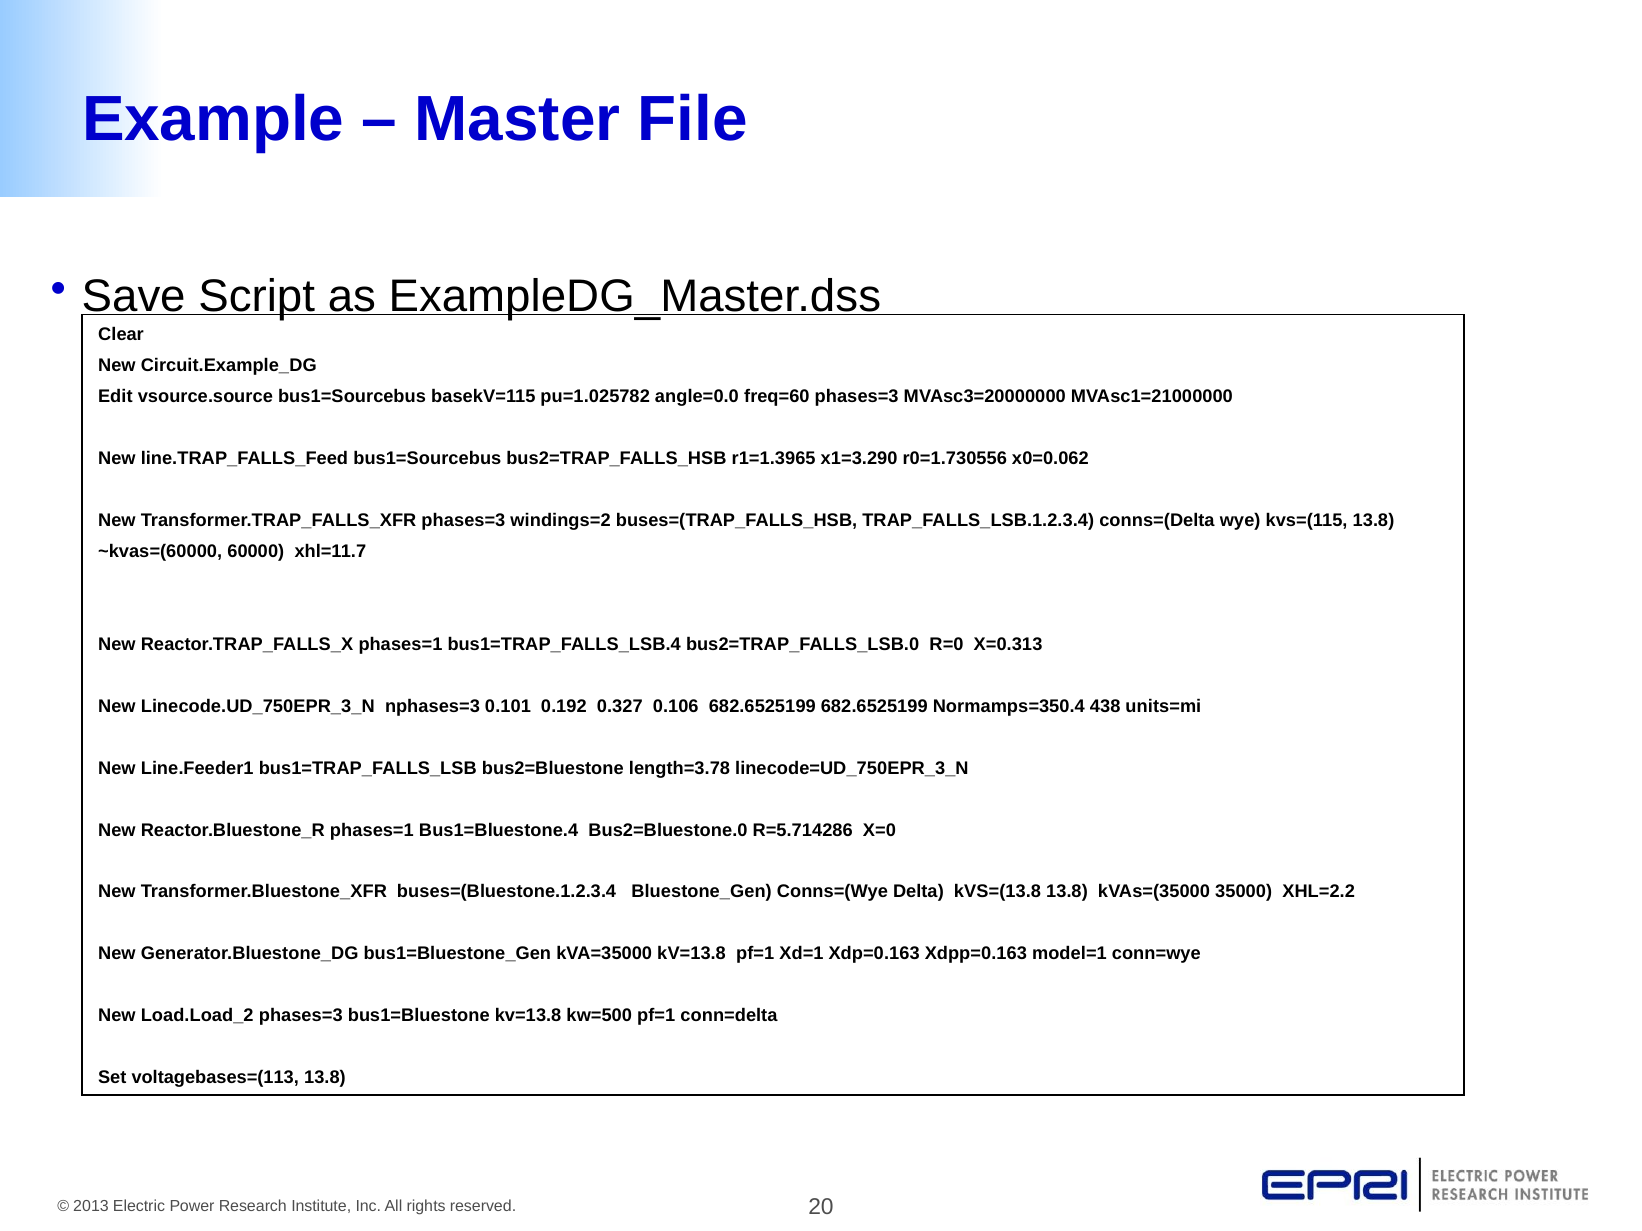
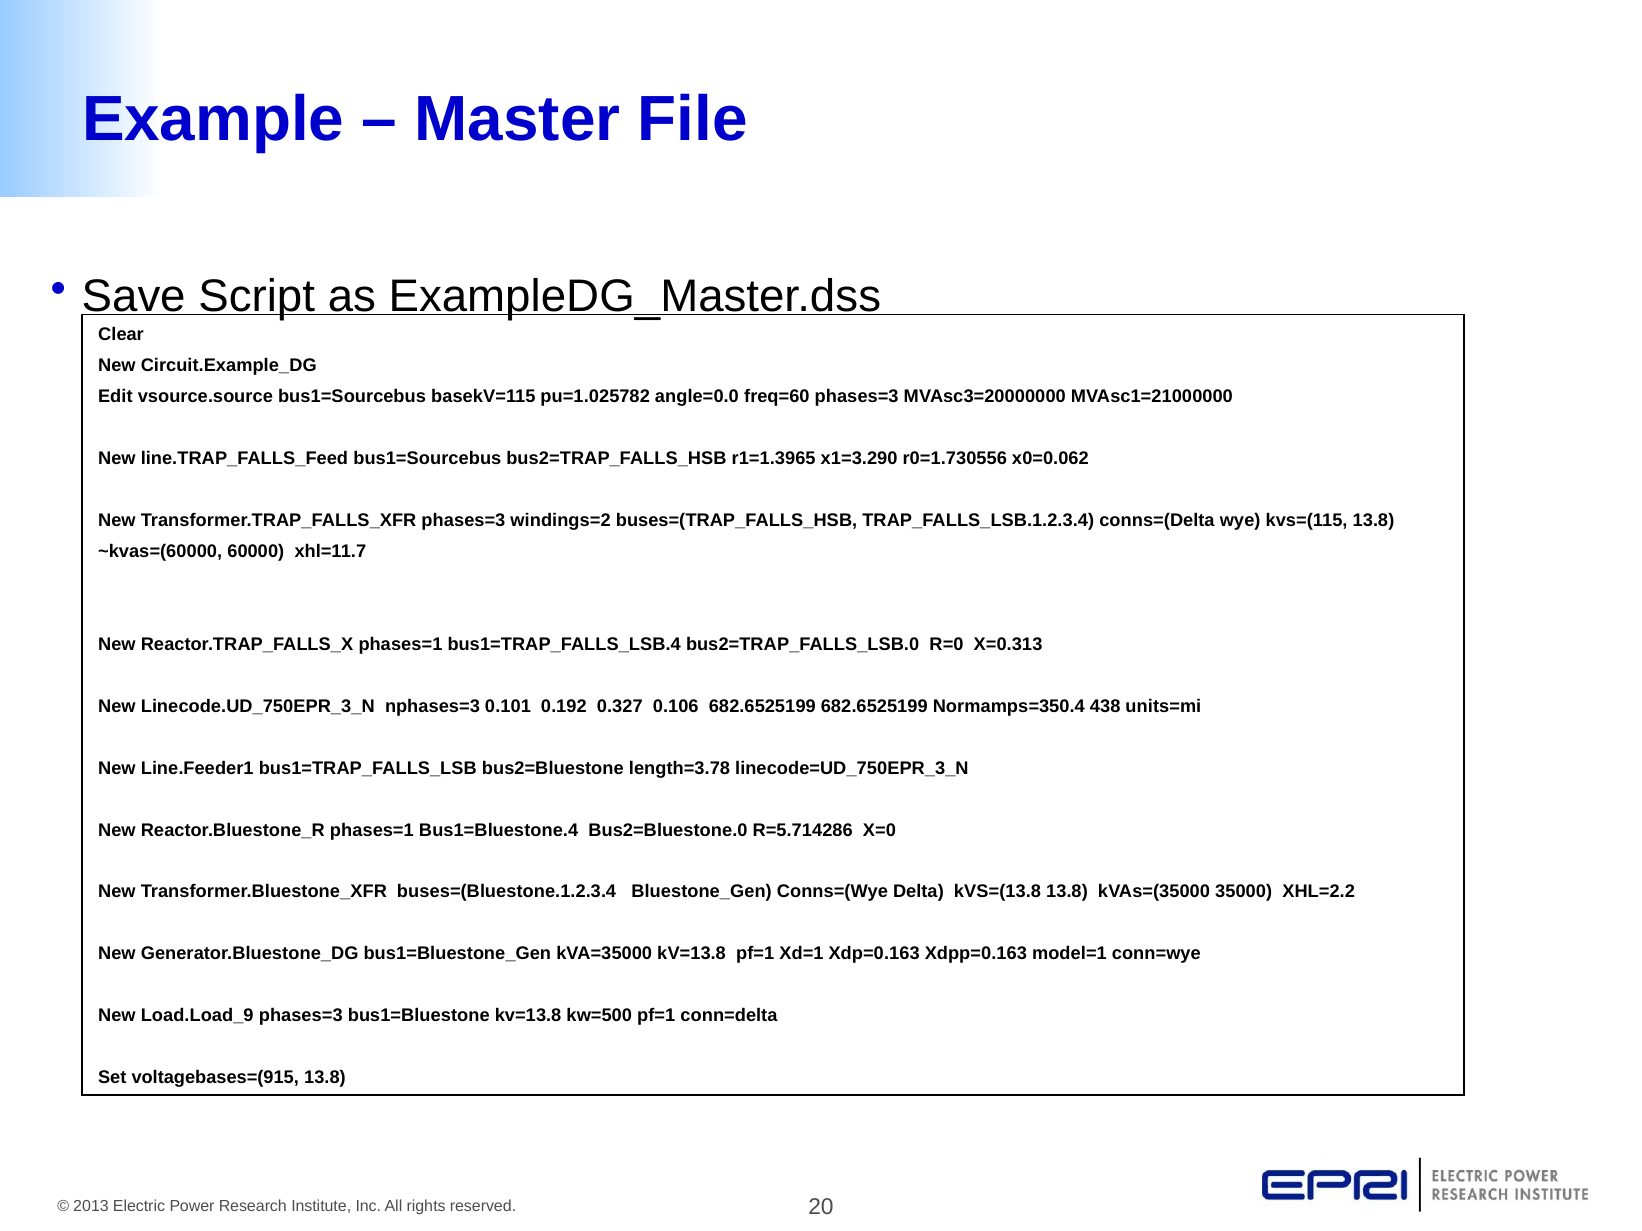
Load.Load_2: Load.Load_2 -> Load.Load_9
voltagebases=(113: voltagebases=(113 -> voltagebases=(915
